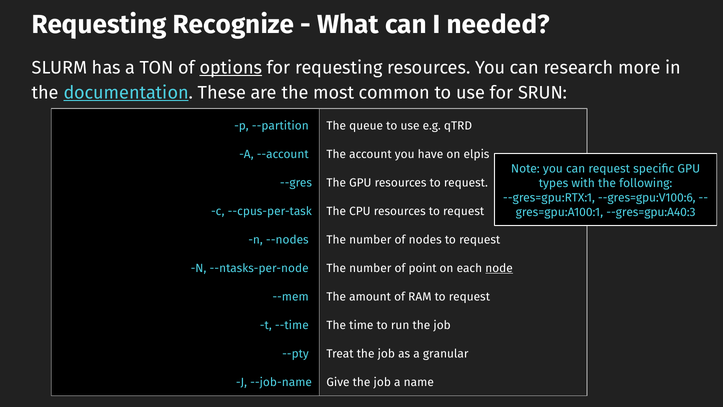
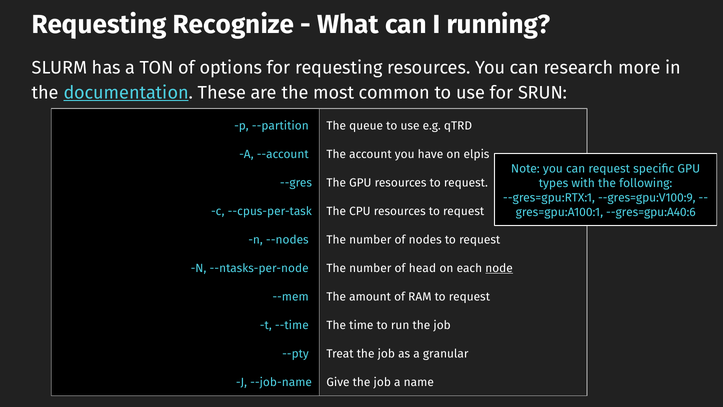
needed: needed -> running
options underline: present -> none
--gres=gpu:V100:6: --gres=gpu:V100:6 -> --gres=gpu:V100:9
--gres=gpu:A40:3: --gres=gpu:A40:3 -> --gres=gpu:A40:6
point: point -> head
